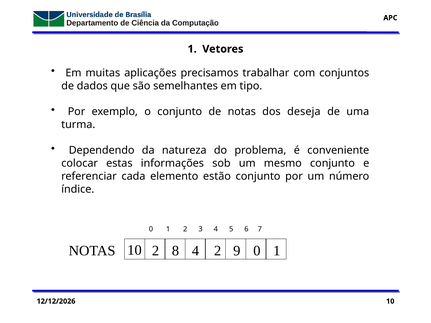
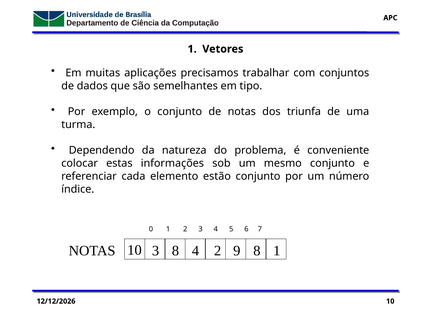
deseja: deseja -> triunfa
10 2: 2 -> 3
9 0: 0 -> 8
